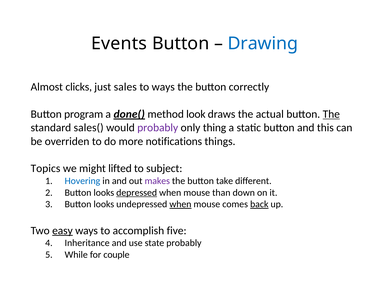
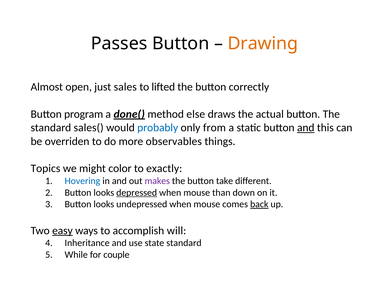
Events: Events -> Passes
Drawing colour: blue -> orange
clicks: clicks -> open
to ways: ways -> lifted
look: look -> else
The at (331, 114) underline: present -> none
probably at (158, 128) colour: purple -> blue
thing: thing -> from
and at (306, 128) underline: none -> present
notifications: notifications -> observables
lifted: lifted -> color
subject: subject -> exactly
when at (180, 205) underline: present -> none
five: five -> will
state probably: probably -> standard
